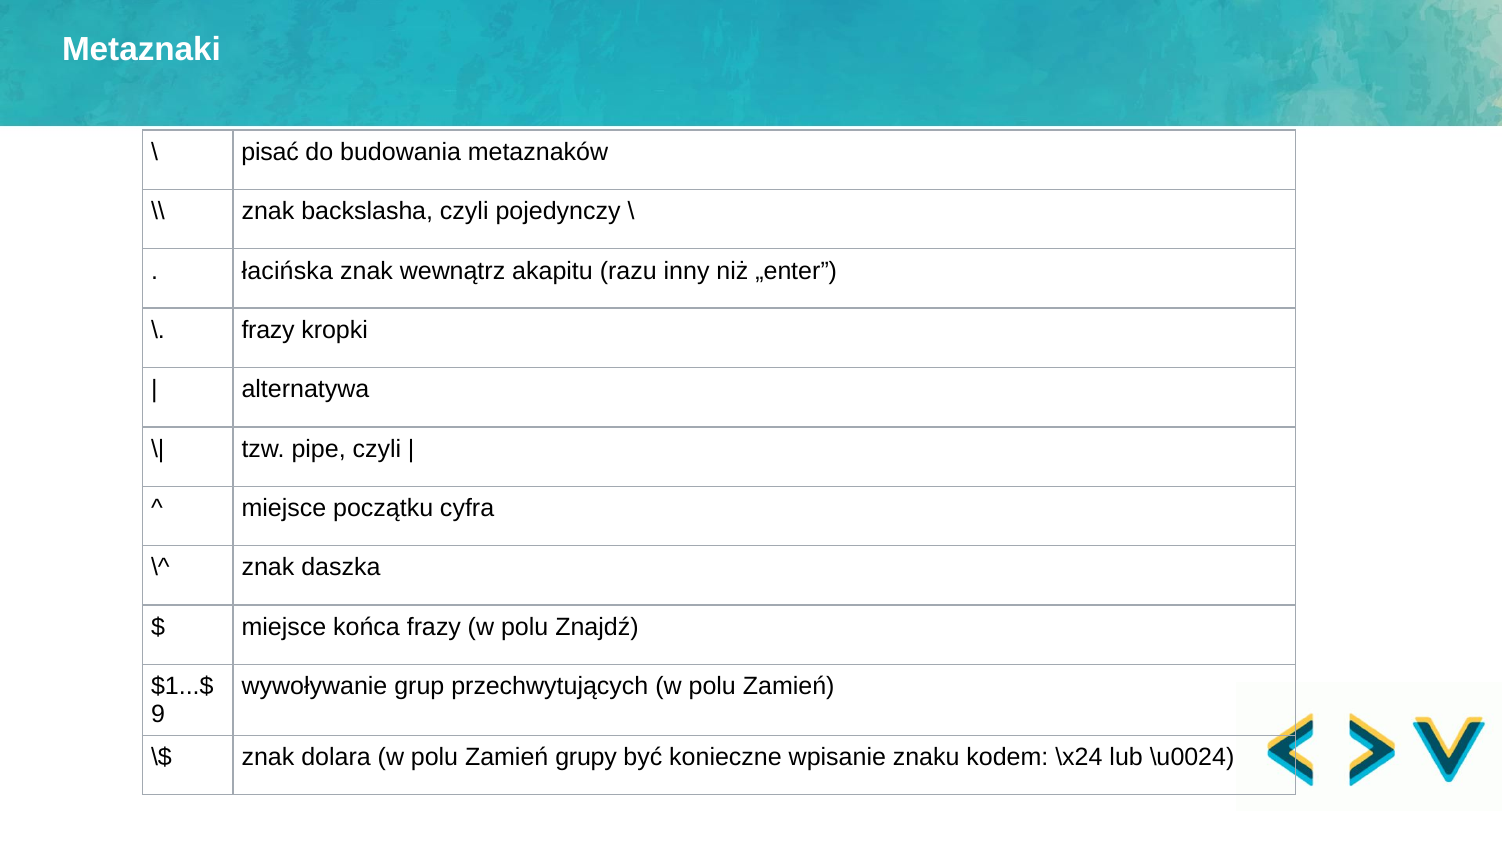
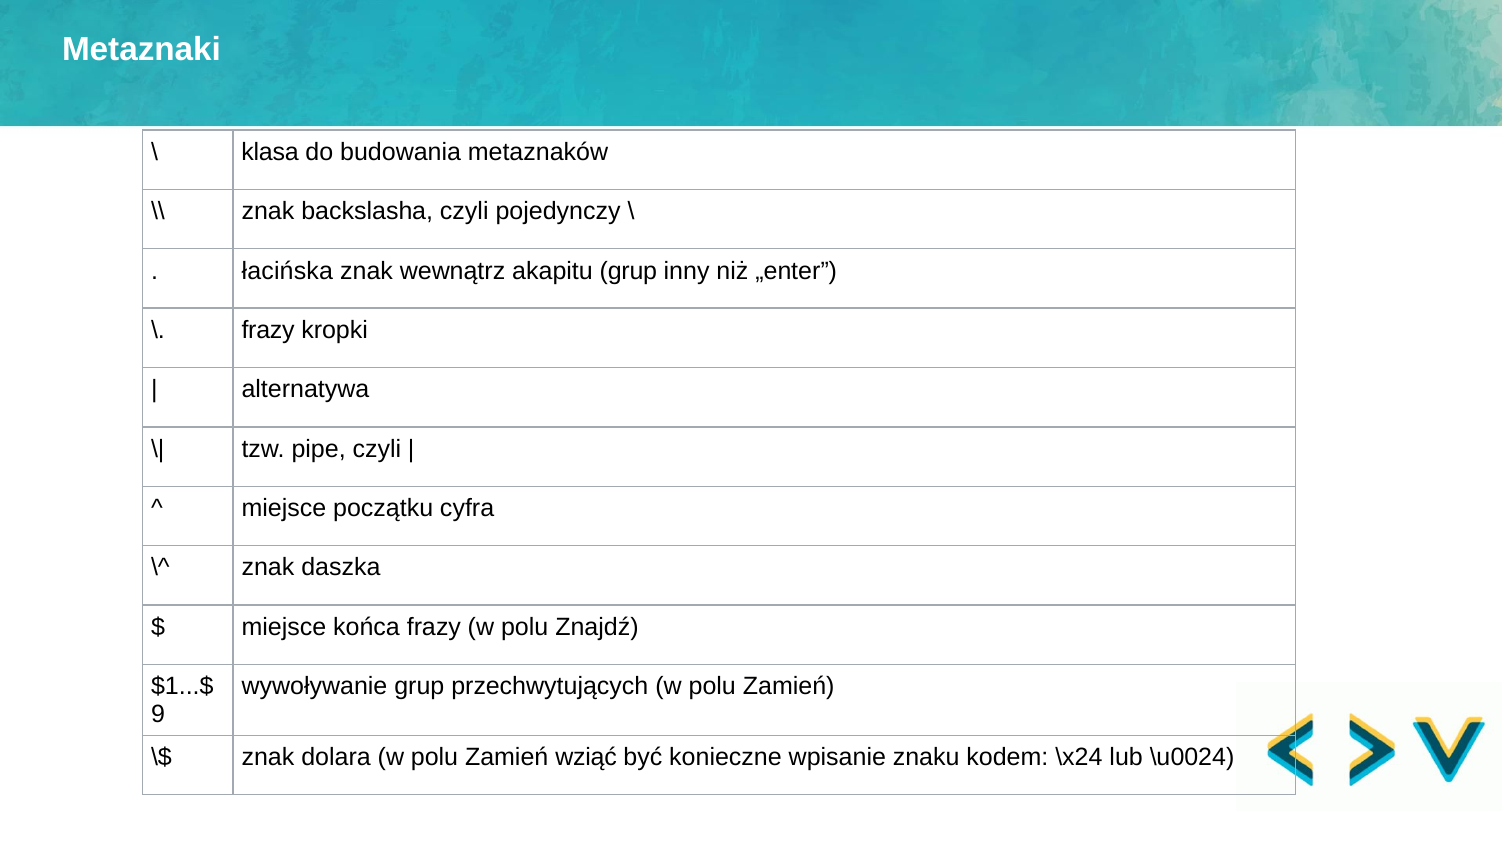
pisać: pisać -> klasa
akapitu razu: razu -> grup
grupy: grupy -> wziąć
